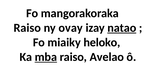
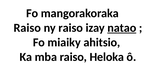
ny ovay: ovay -> raiso
heloko: heloko -> ahitsio
mba underline: present -> none
Avelao: Avelao -> Heloka
